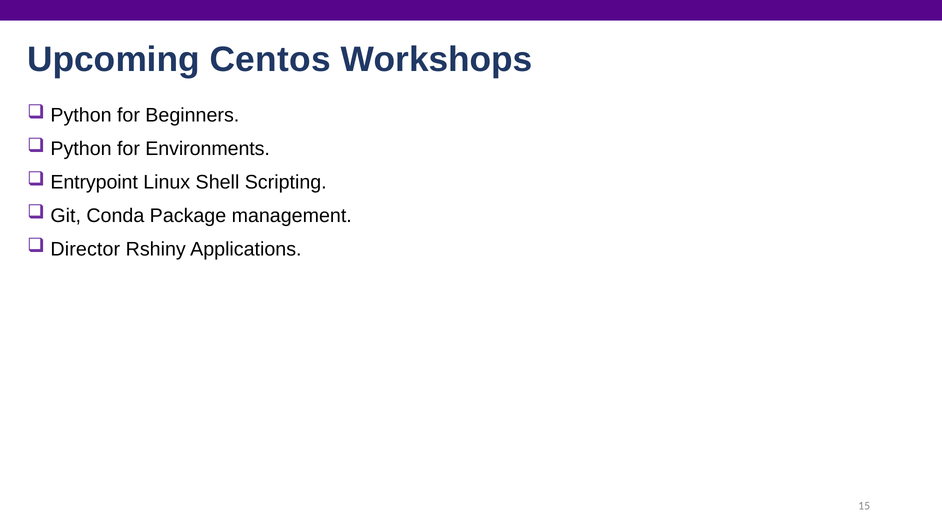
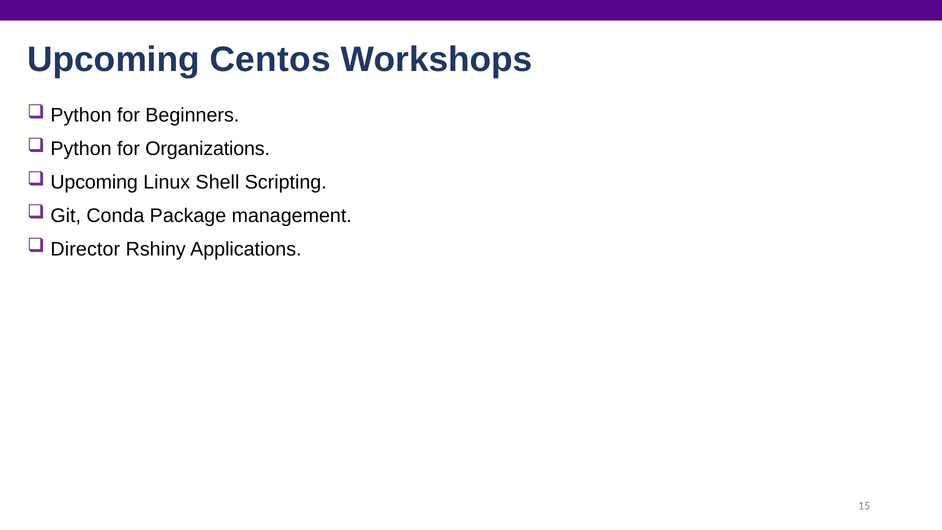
Environments: Environments -> Organizations
Entrypoint at (94, 182): Entrypoint -> Upcoming
